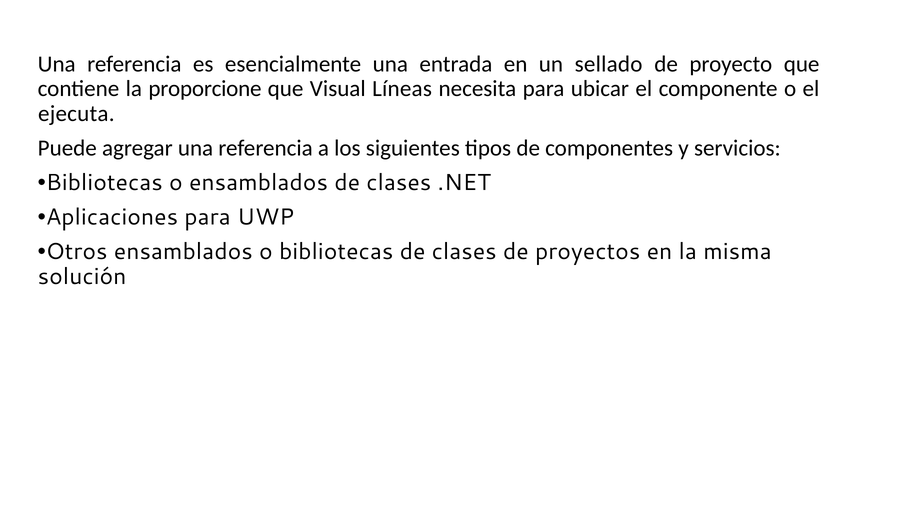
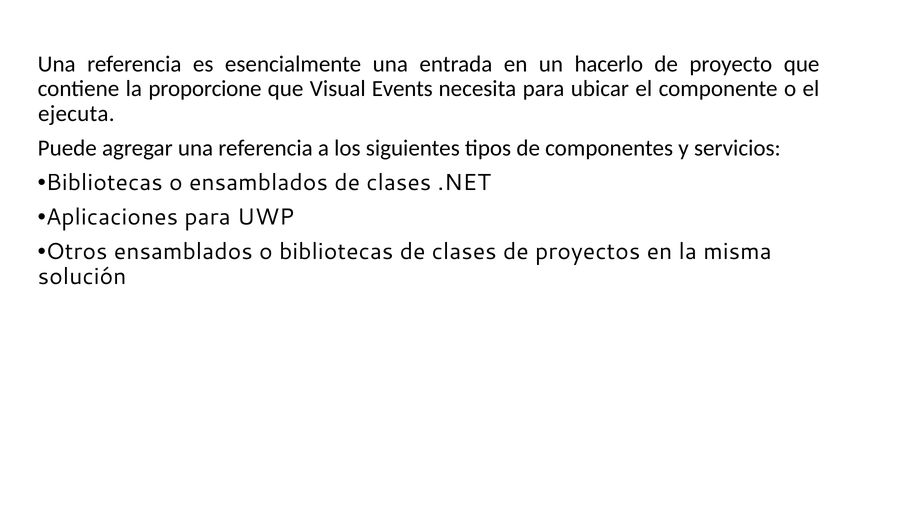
sellado: sellado -> hacerlo
Líneas: Líneas -> Events
